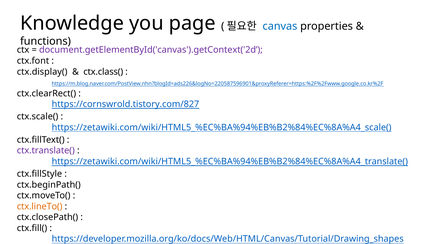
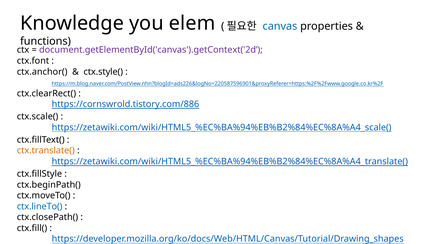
page: page -> elem
ctx.display(: ctx.display( -> ctx.anchor(
ctx.class(: ctx.class( -> ctx.style(
https://cornswrold.tistory.com/827: https://cornswrold.tistory.com/827 -> https://cornswrold.tistory.com/886
ctx.translate( colour: purple -> orange
ctx.lineTo( colour: orange -> blue
